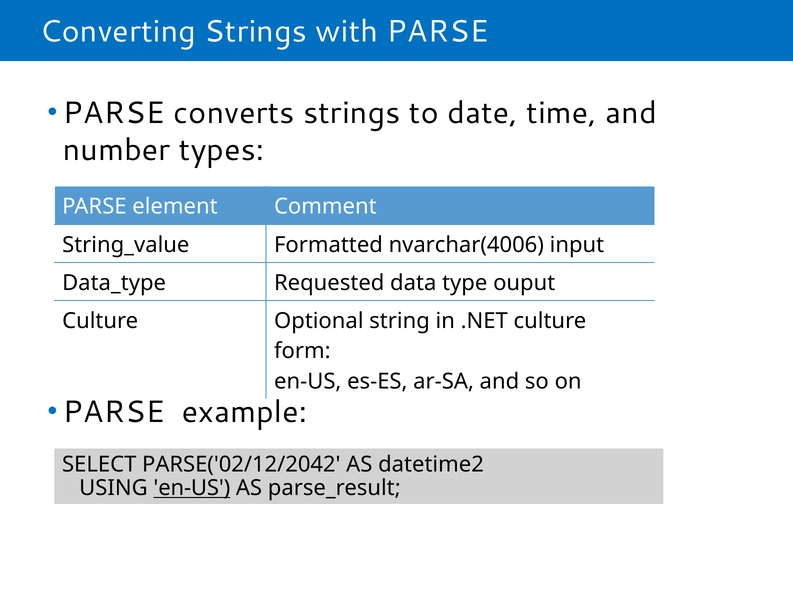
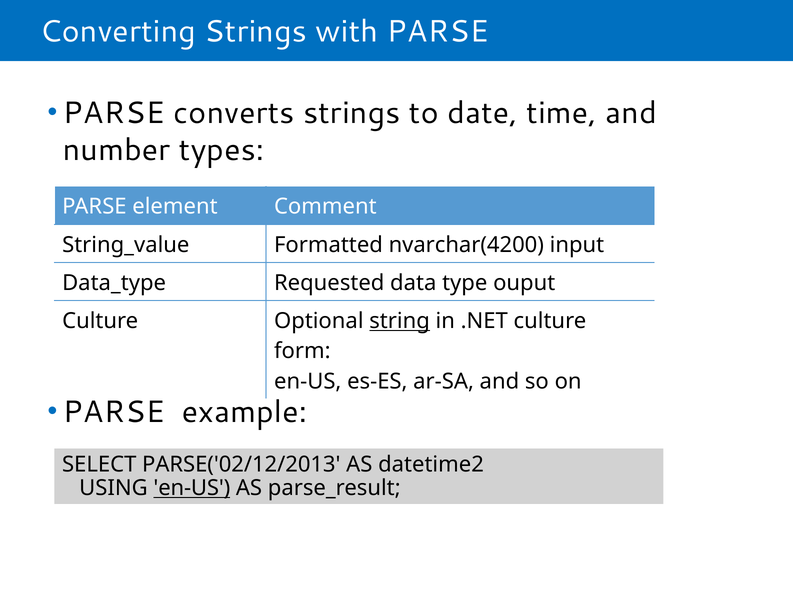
nvarchar(4006: nvarchar(4006 -> nvarchar(4200
string underline: none -> present
PARSE('02/12/2042: PARSE('02/12/2042 -> PARSE('02/12/2013
